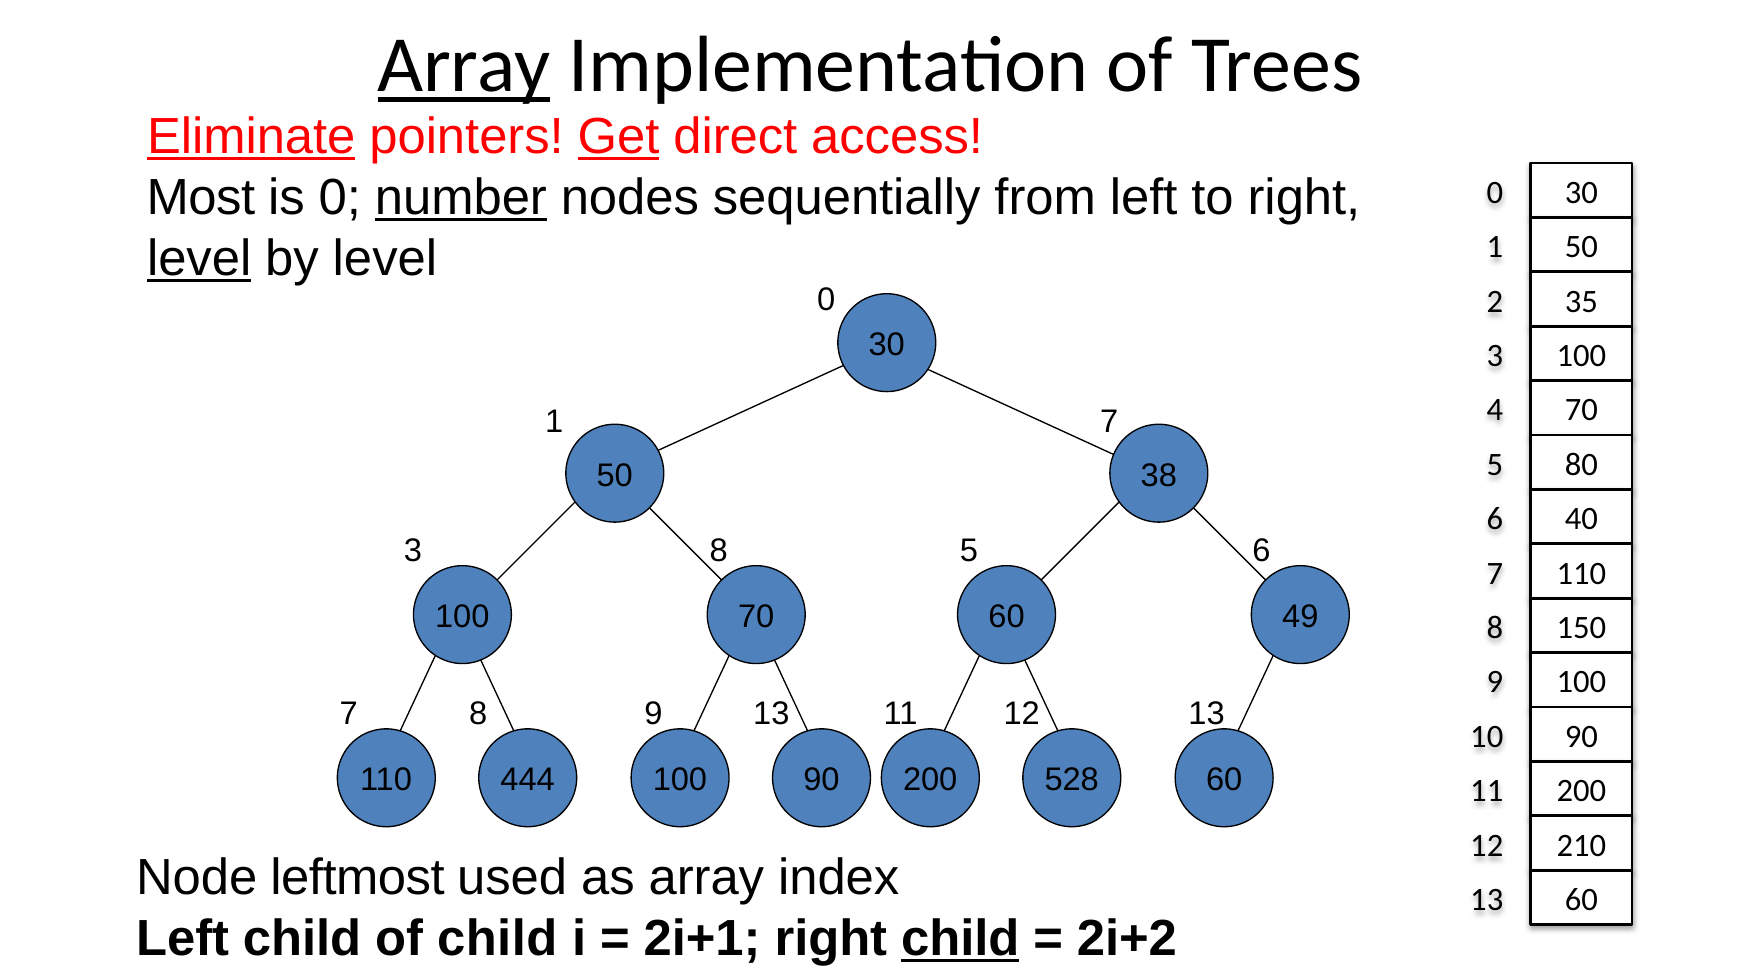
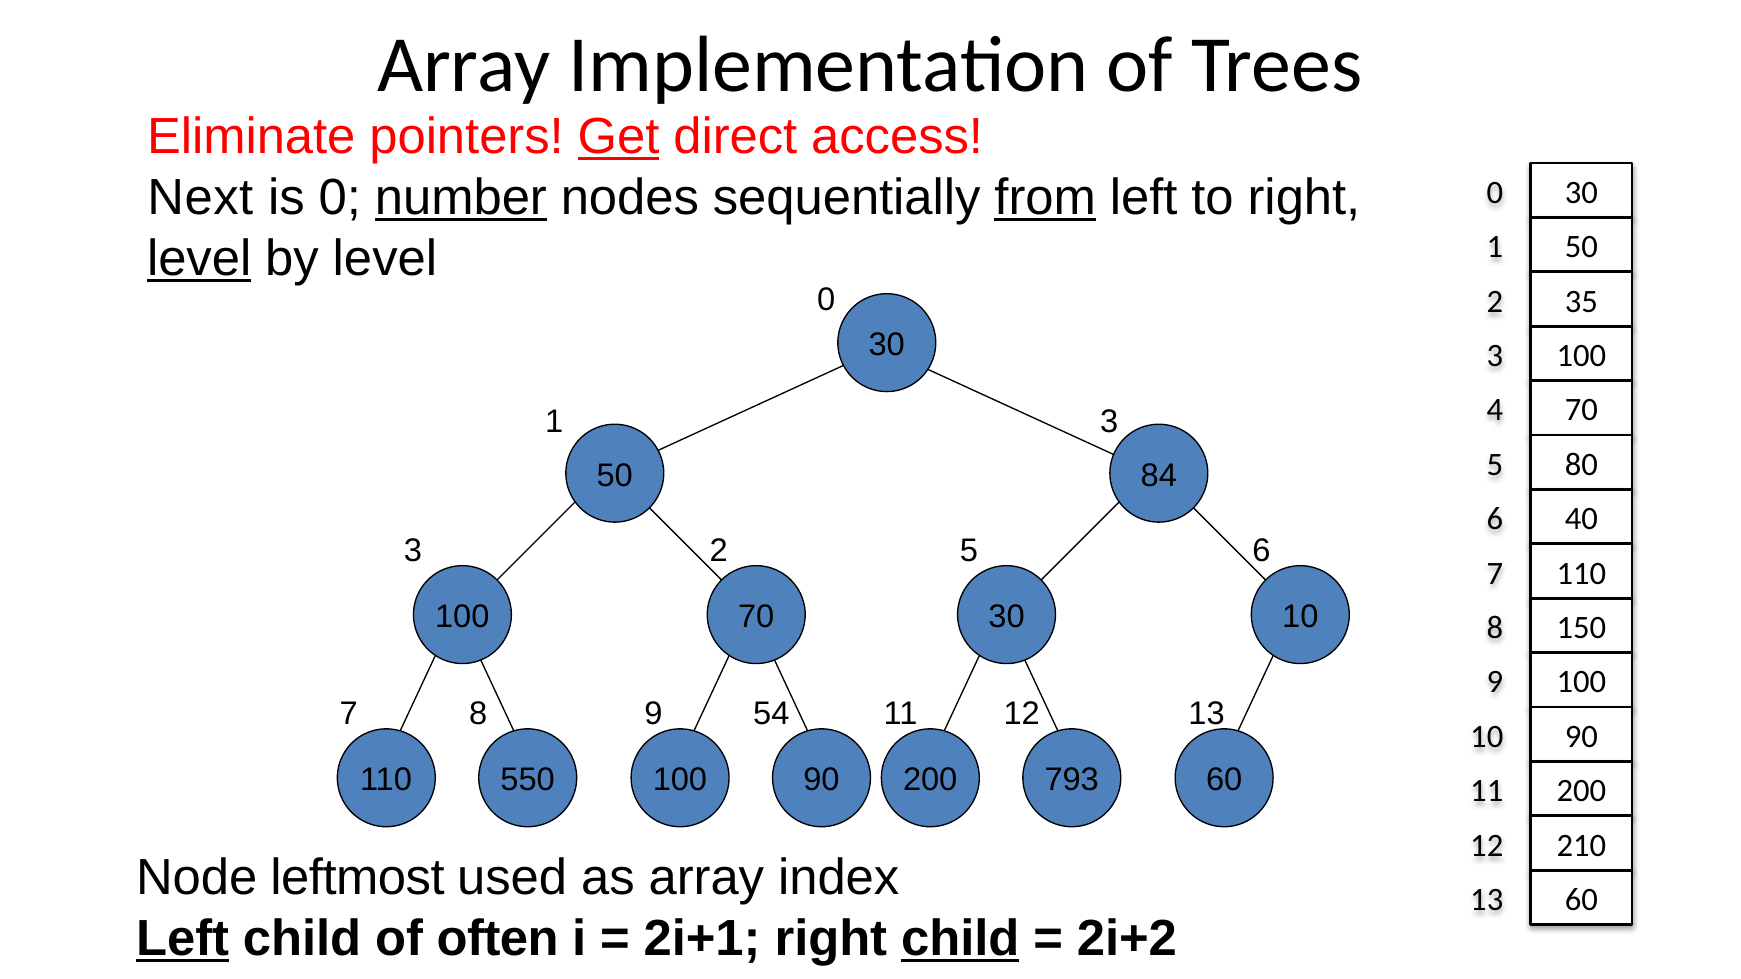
Array at (464, 65) underline: present -> none
Eliminate underline: present -> none
Most: Most -> Next
from underline: none -> present
1 7: 7 -> 3
38: 38 -> 84
3 8: 8 -> 2
100 60: 60 -> 30
70 49: 49 -> 10
9 13: 13 -> 54
444: 444 -> 550
528: 528 -> 793
Left at (183, 939) underline: none -> present
of child: child -> often
